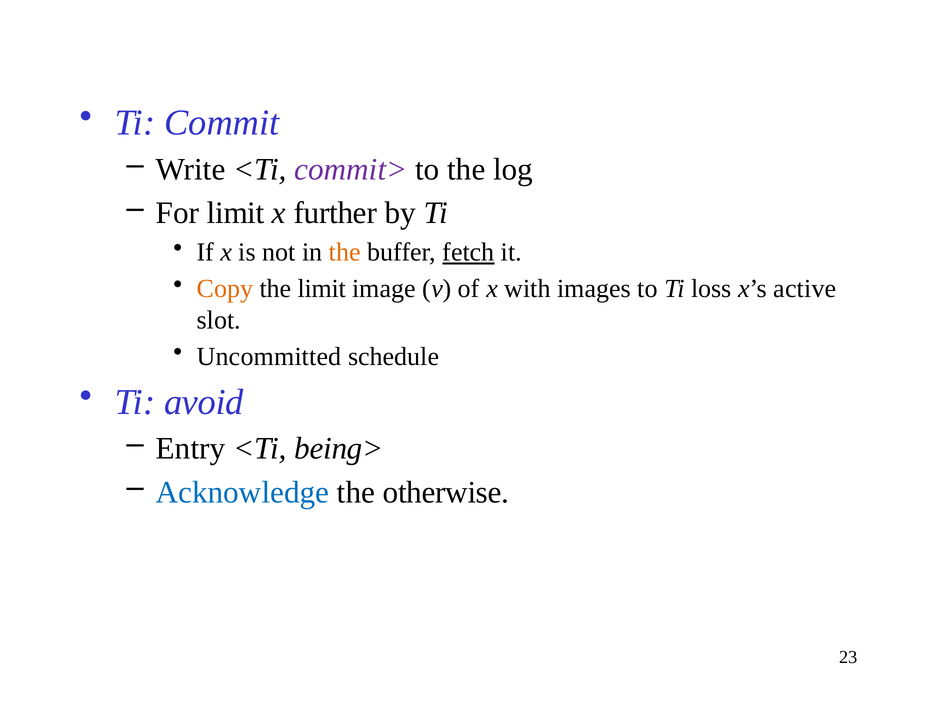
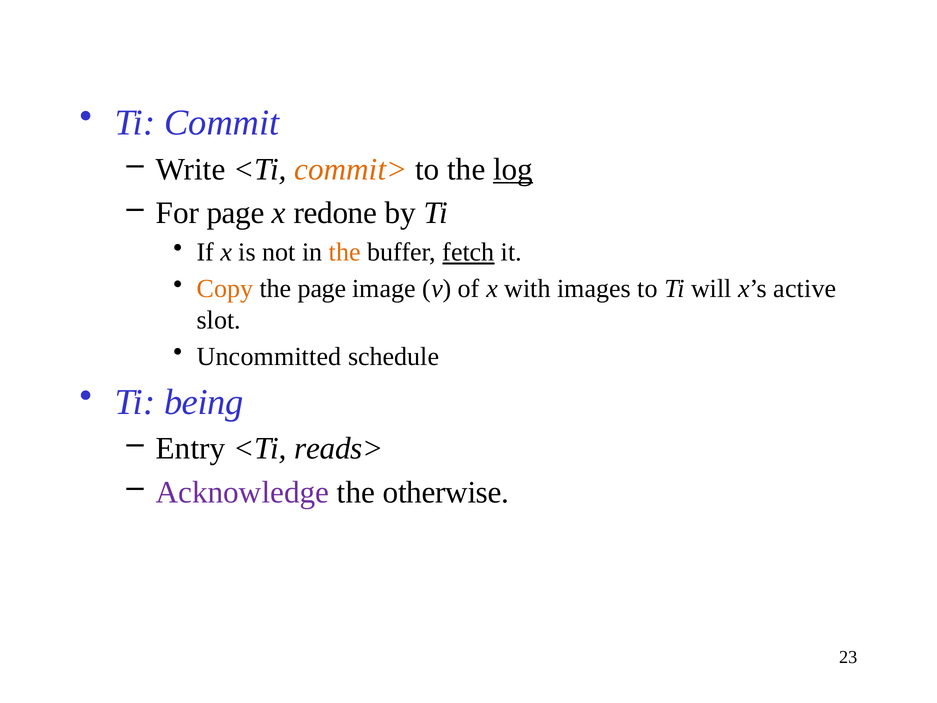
commit> colour: purple -> orange
log underline: none -> present
For limit: limit -> page
further: further -> redone
the limit: limit -> page
loss: loss -> will
avoid: avoid -> being
being>: being> -> reads>
Acknowledge colour: blue -> purple
